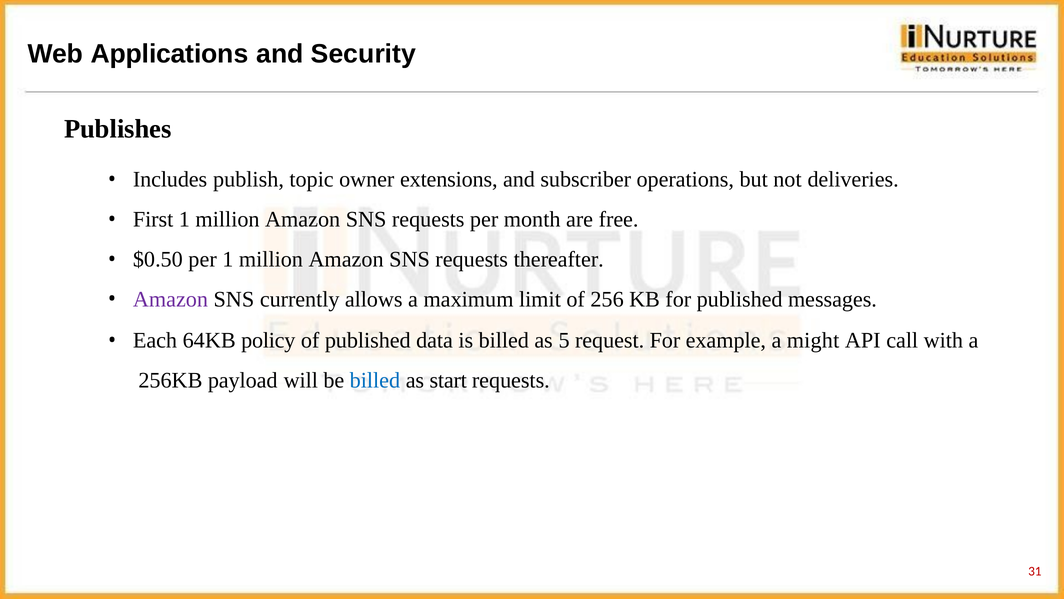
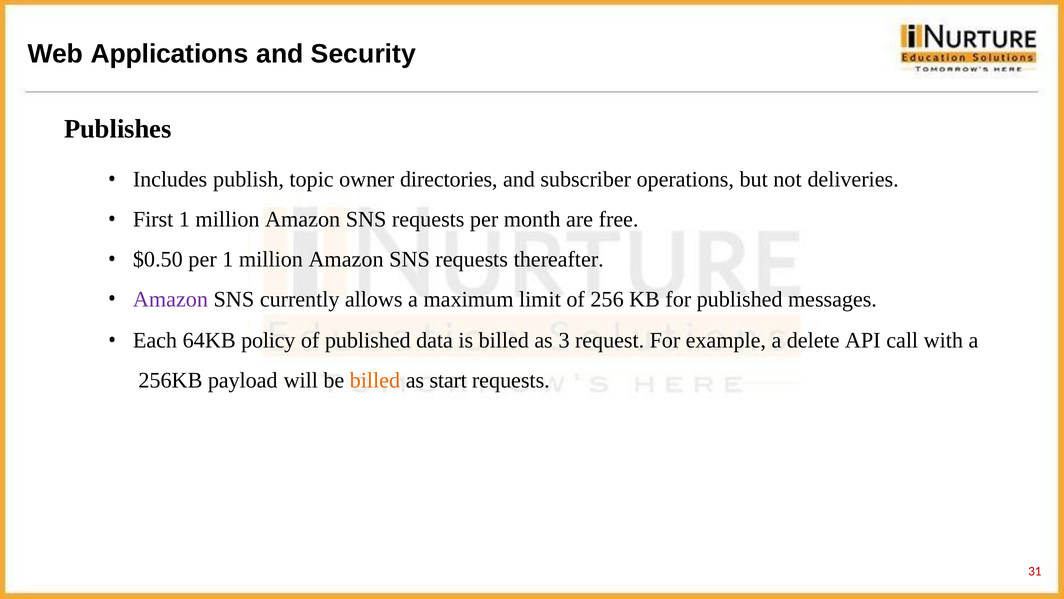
extensions: extensions -> directories
5: 5 -> 3
might: might -> delete
billed at (375, 380) colour: blue -> orange
